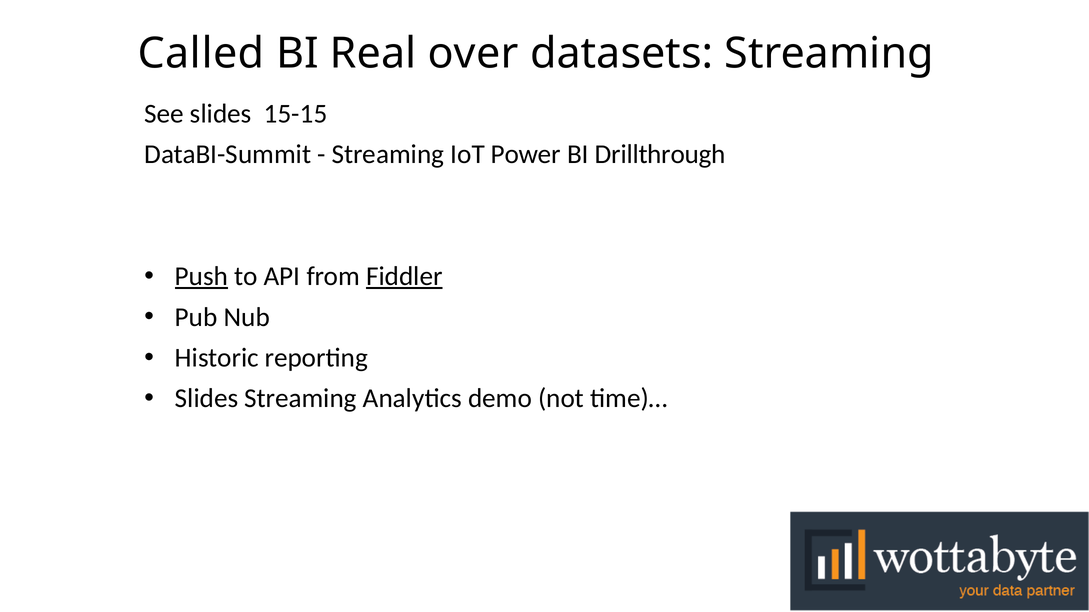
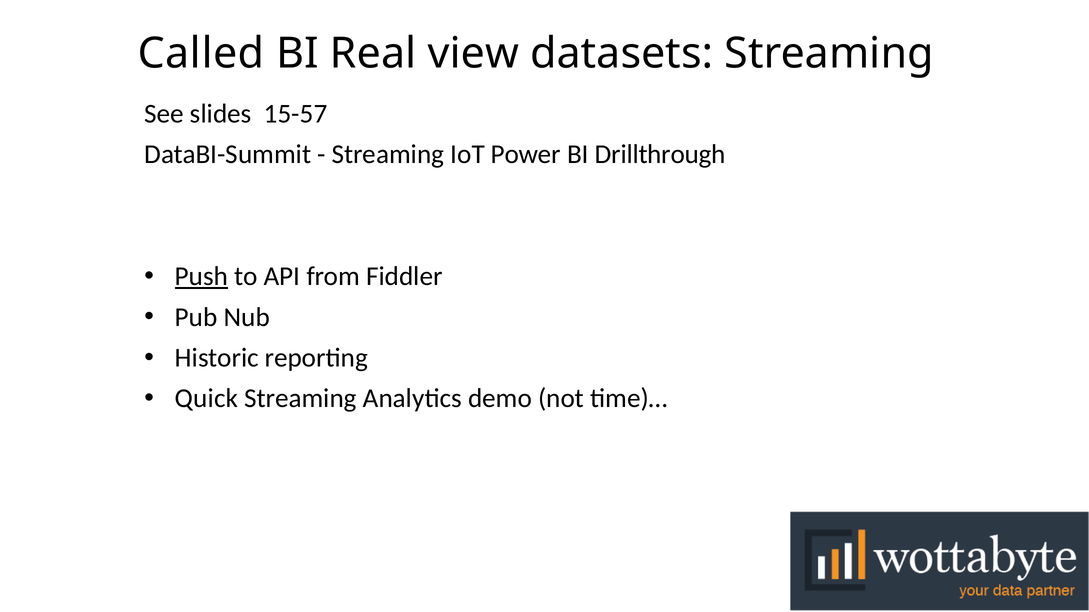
over: over -> view
15-15: 15-15 -> 15-57
Fiddler underline: present -> none
Slides at (207, 399): Slides -> Quick
